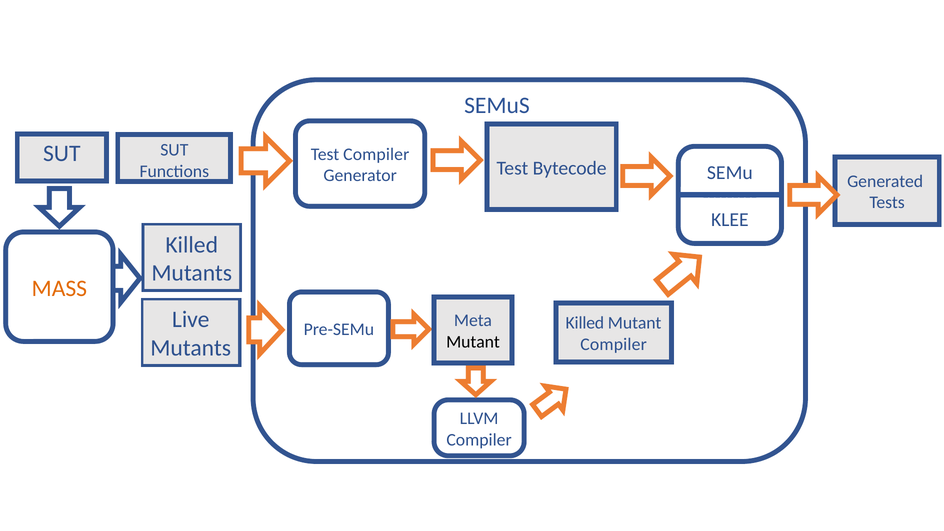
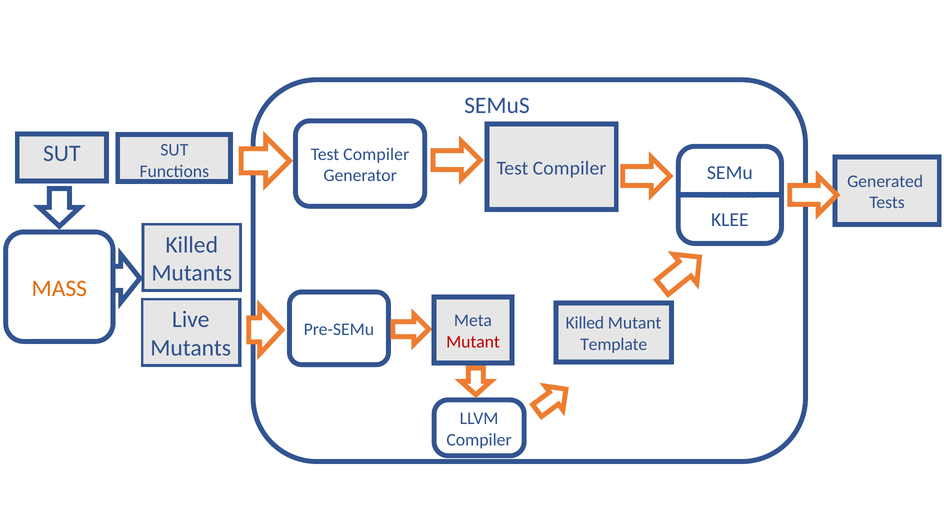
Bytecode at (570, 168): Bytecode -> Compiler
Mutant at (473, 342) colour: black -> red
Compiler at (614, 344): Compiler -> Template
